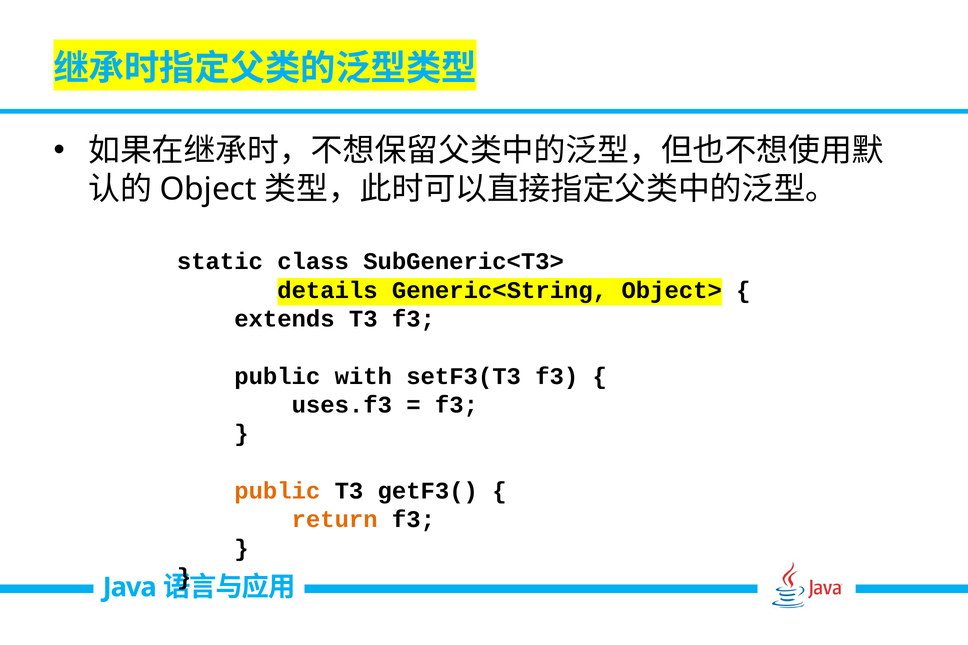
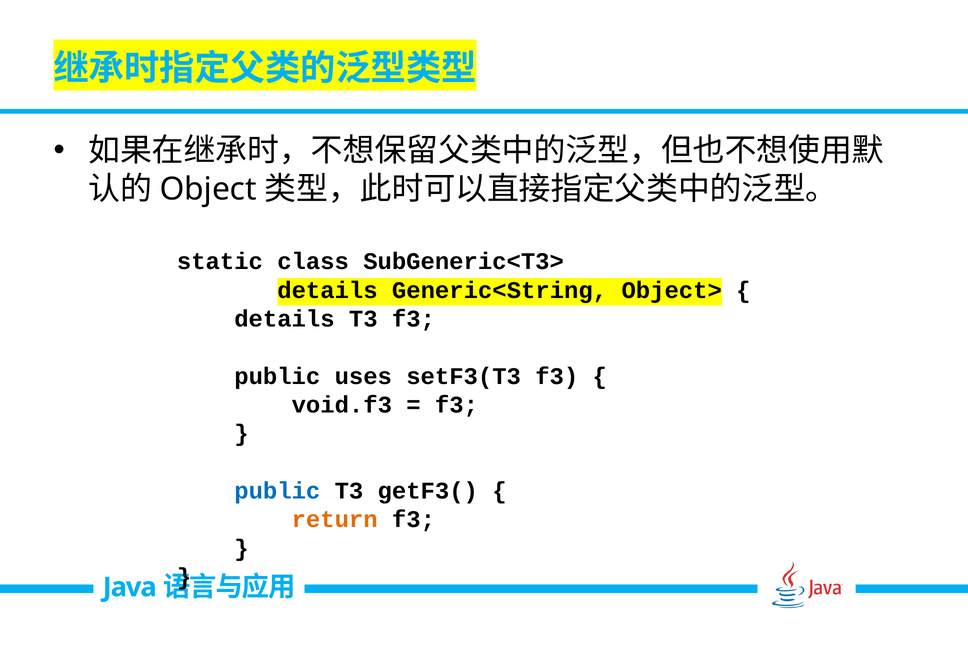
extends at (284, 319): extends -> details
with: with -> uses
uses.f3: uses.f3 -> void.f3
public at (277, 491) colour: orange -> blue
